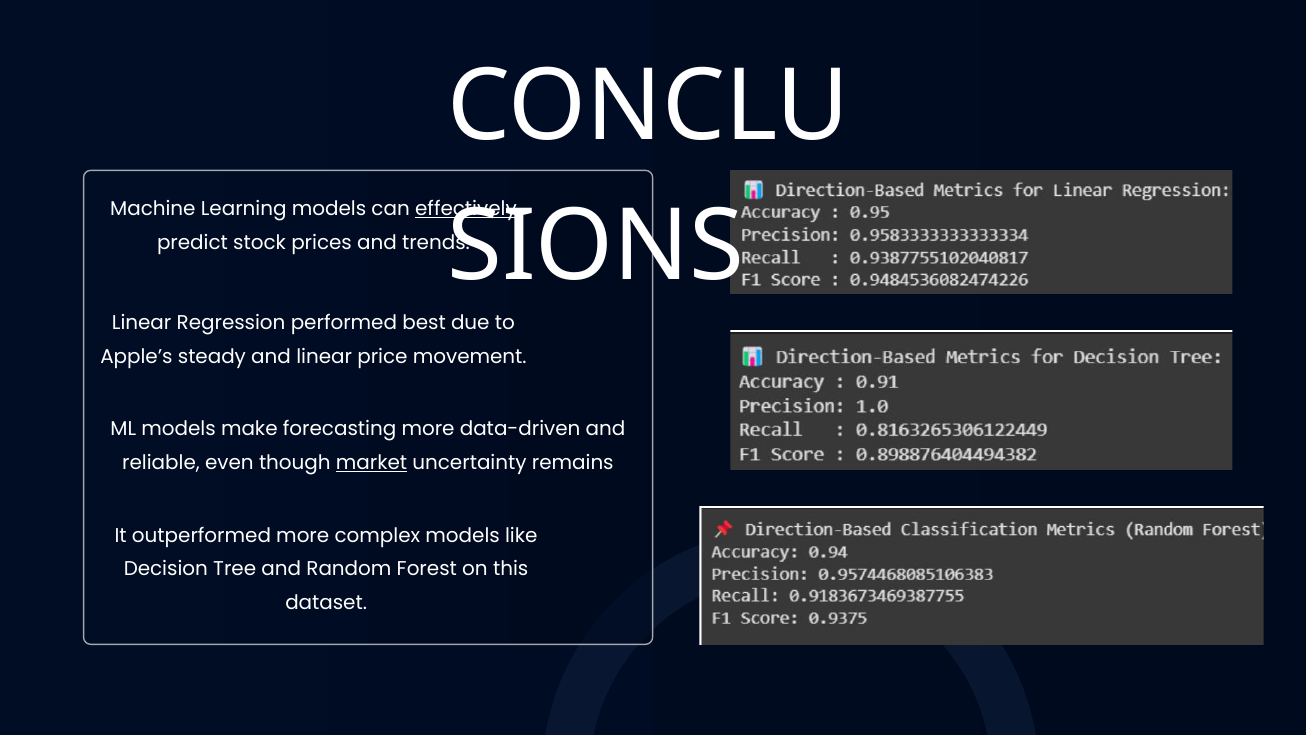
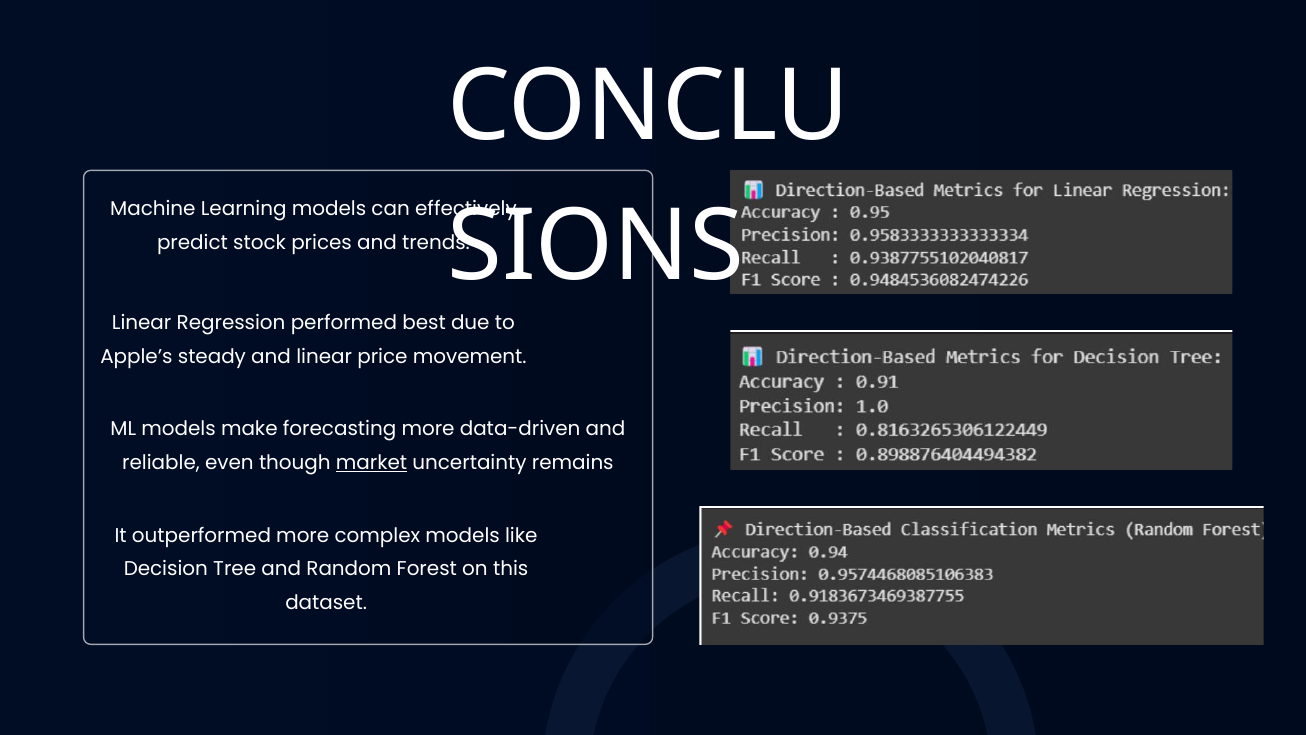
effectively underline: present -> none
